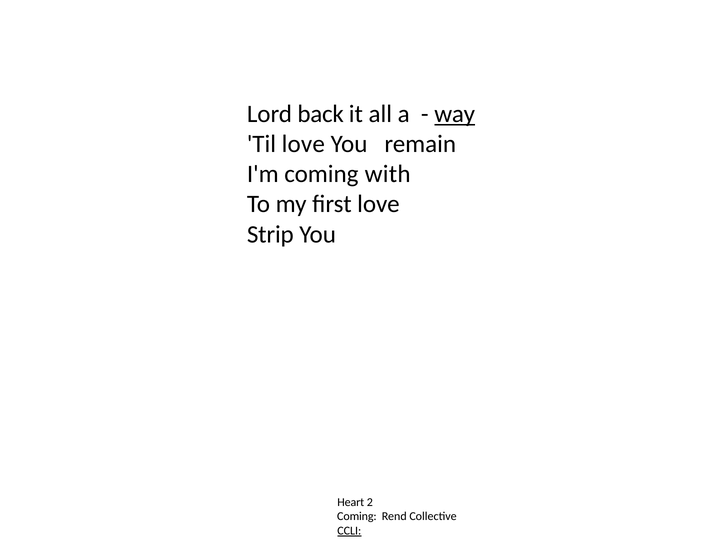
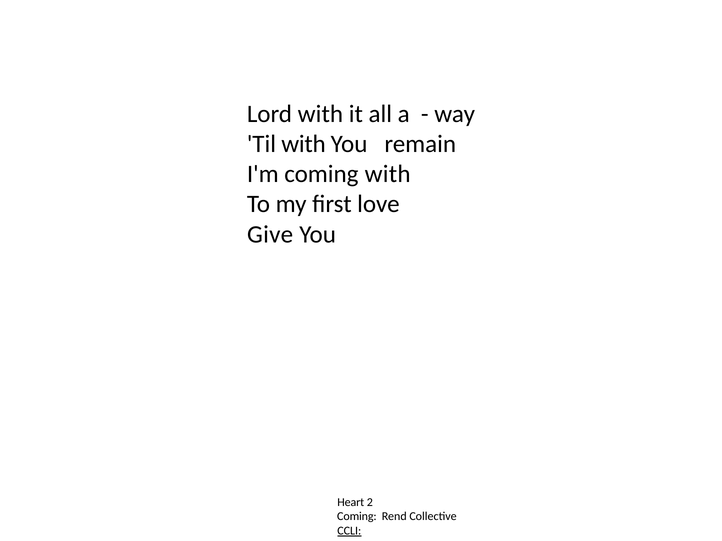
Lord back: back -> with
way underline: present -> none
Til love: love -> with
Strip: Strip -> Give
